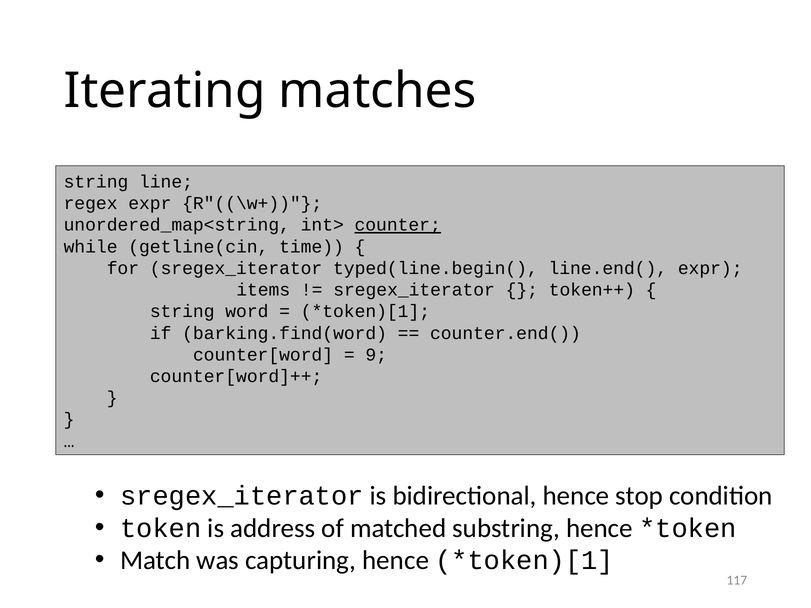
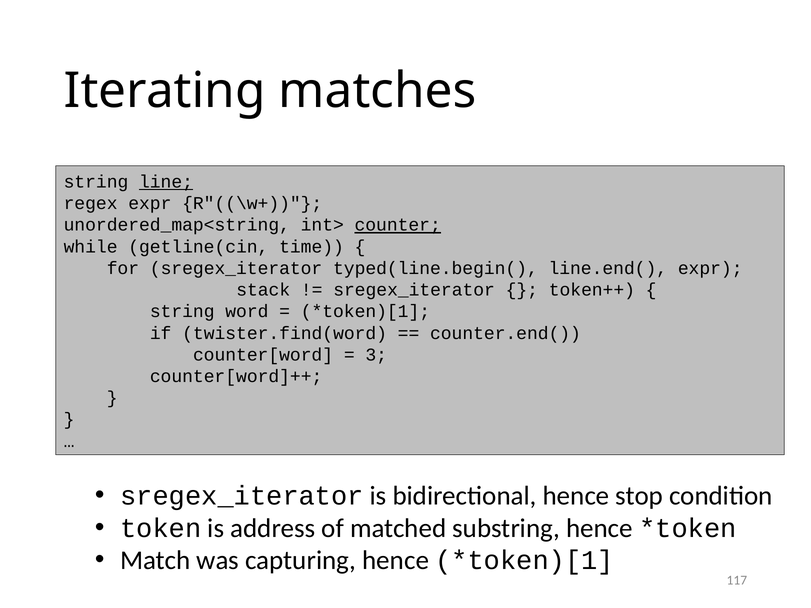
line underline: none -> present
items: items -> stack
barking.find(word: barking.find(word -> twister.find(word
9: 9 -> 3
